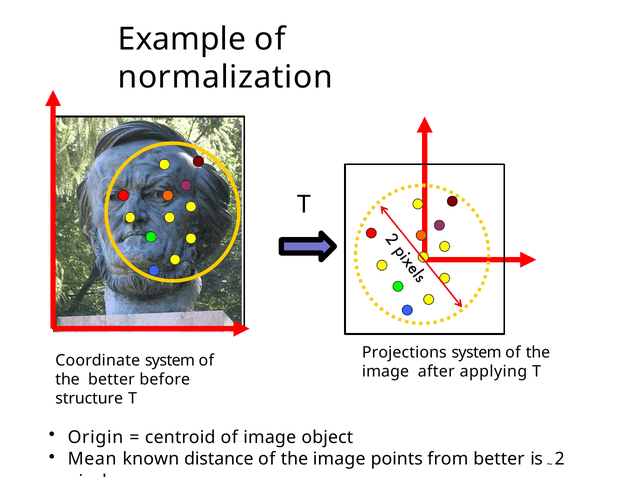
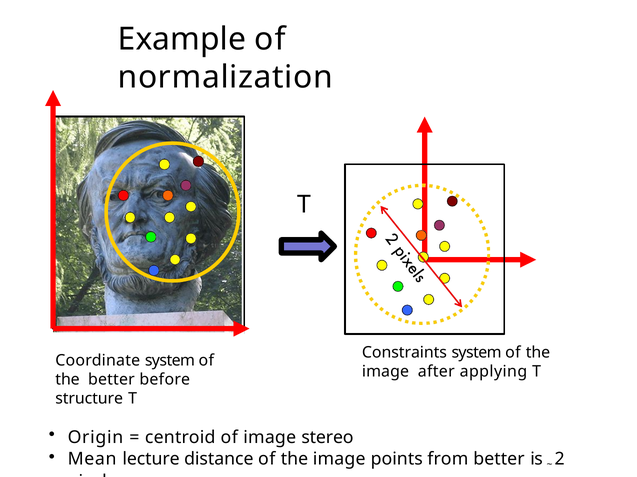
Projections: Projections -> Constraints
object: object -> stereo
known: known -> lecture
